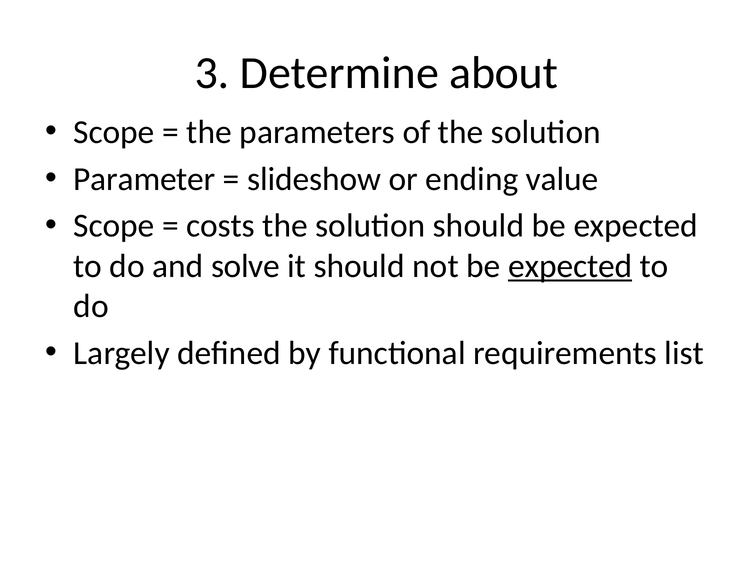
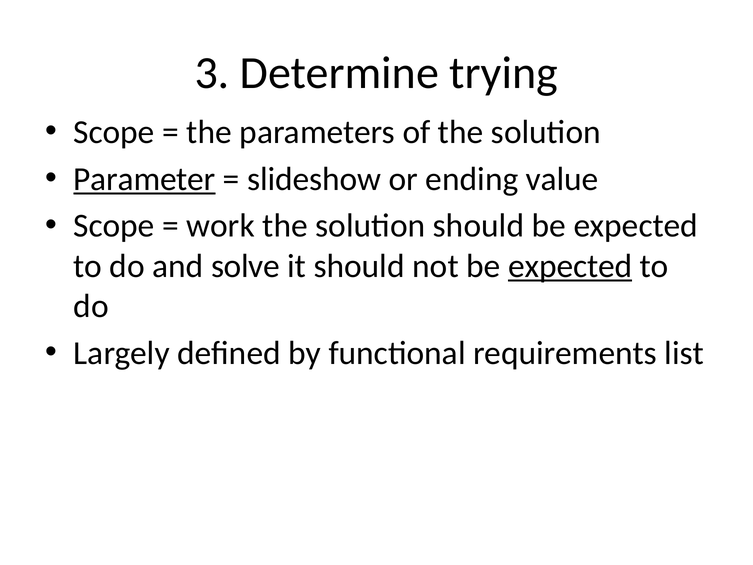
about: about -> trying
Parameter underline: none -> present
costs: costs -> work
